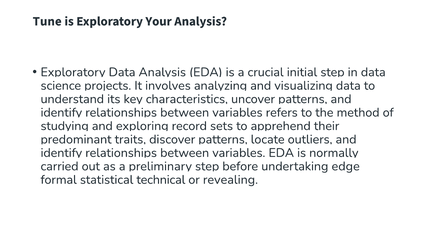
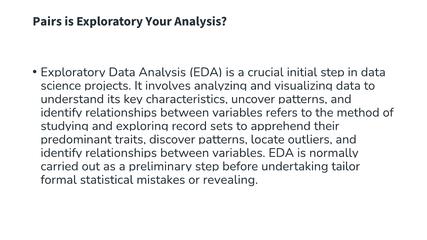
Tune: Tune -> Pairs
edge: edge -> tailor
technical: technical -> mistakes
